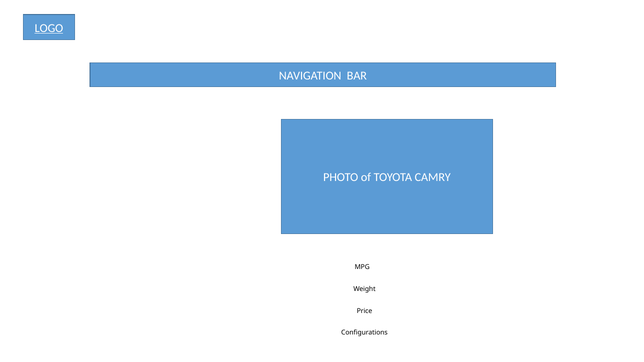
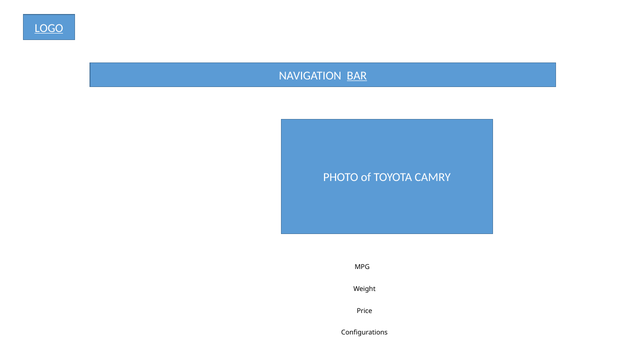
BAR underline: none -> present
